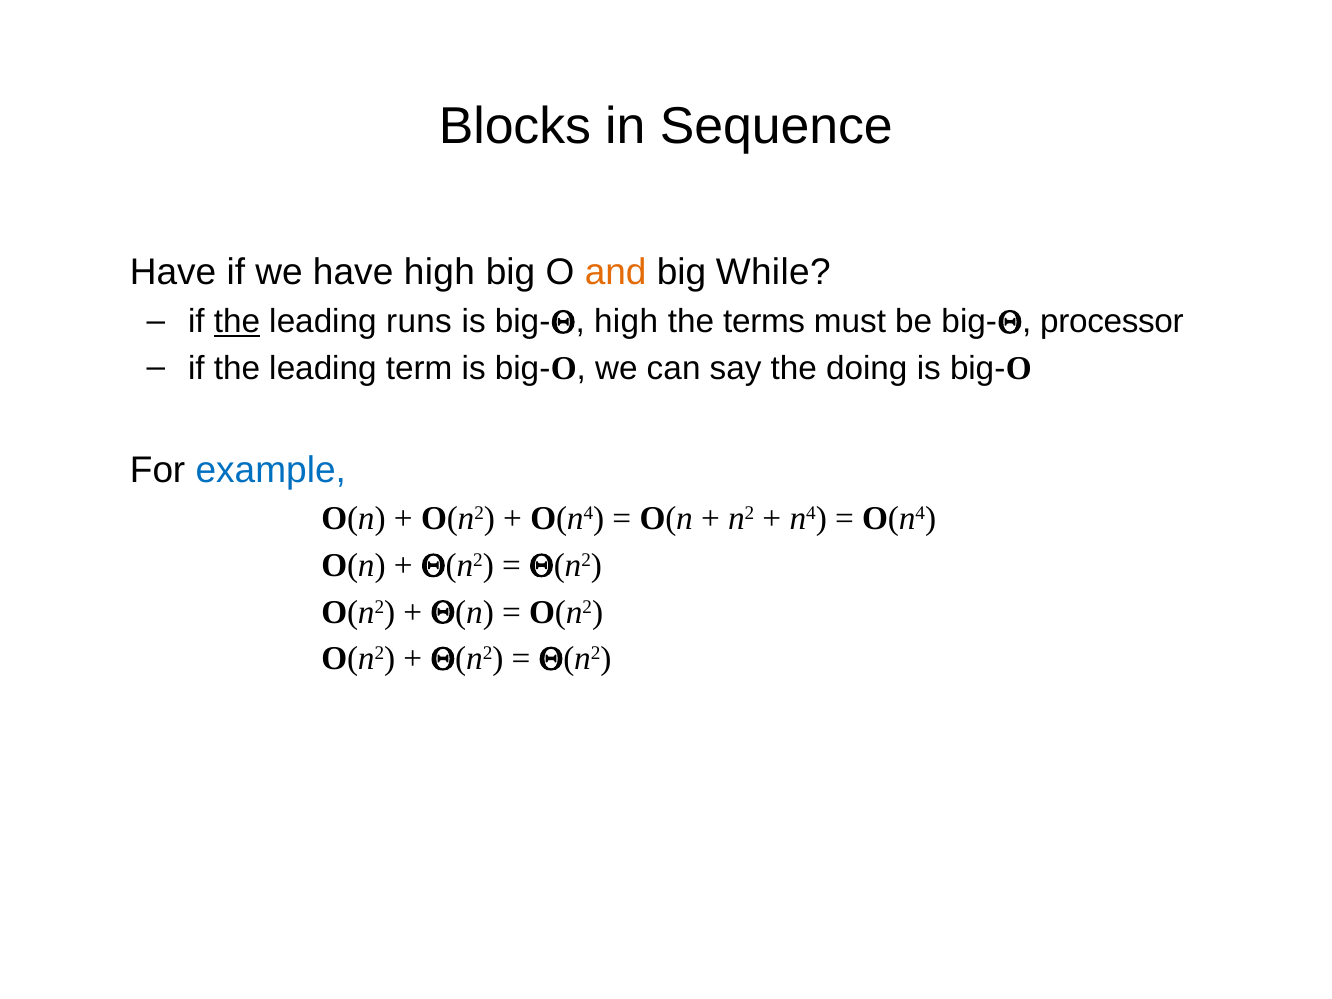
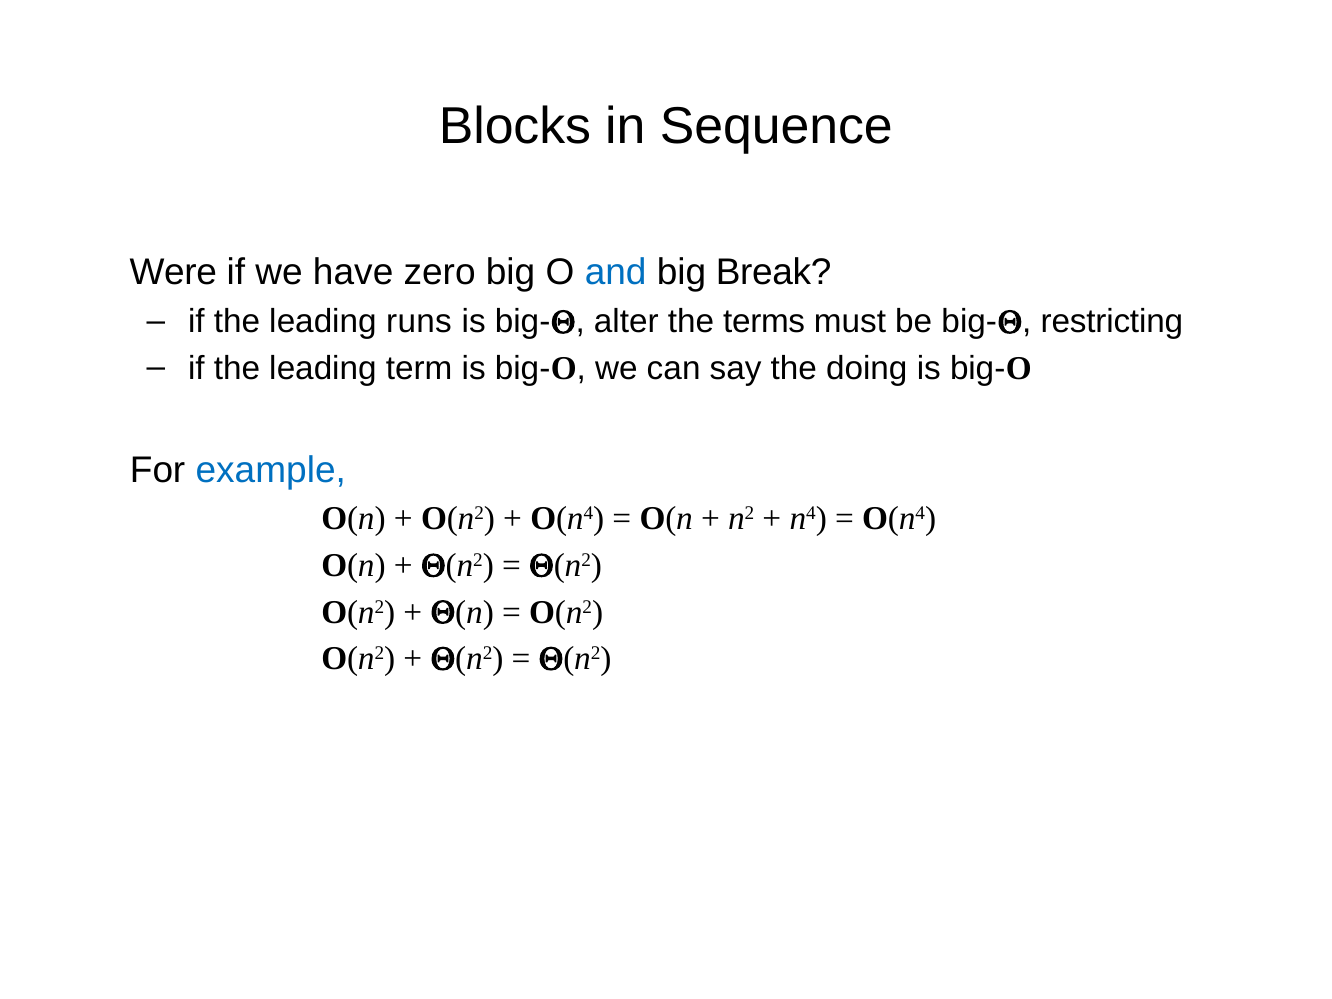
Have at (173, 272): Have -> Were
have high: high -> zero
and colour: orange -> blue
While: While -> Break
the at (237, 322) underline: present -> none
big-Q high: high -> alter
processor: processor -> restricting
